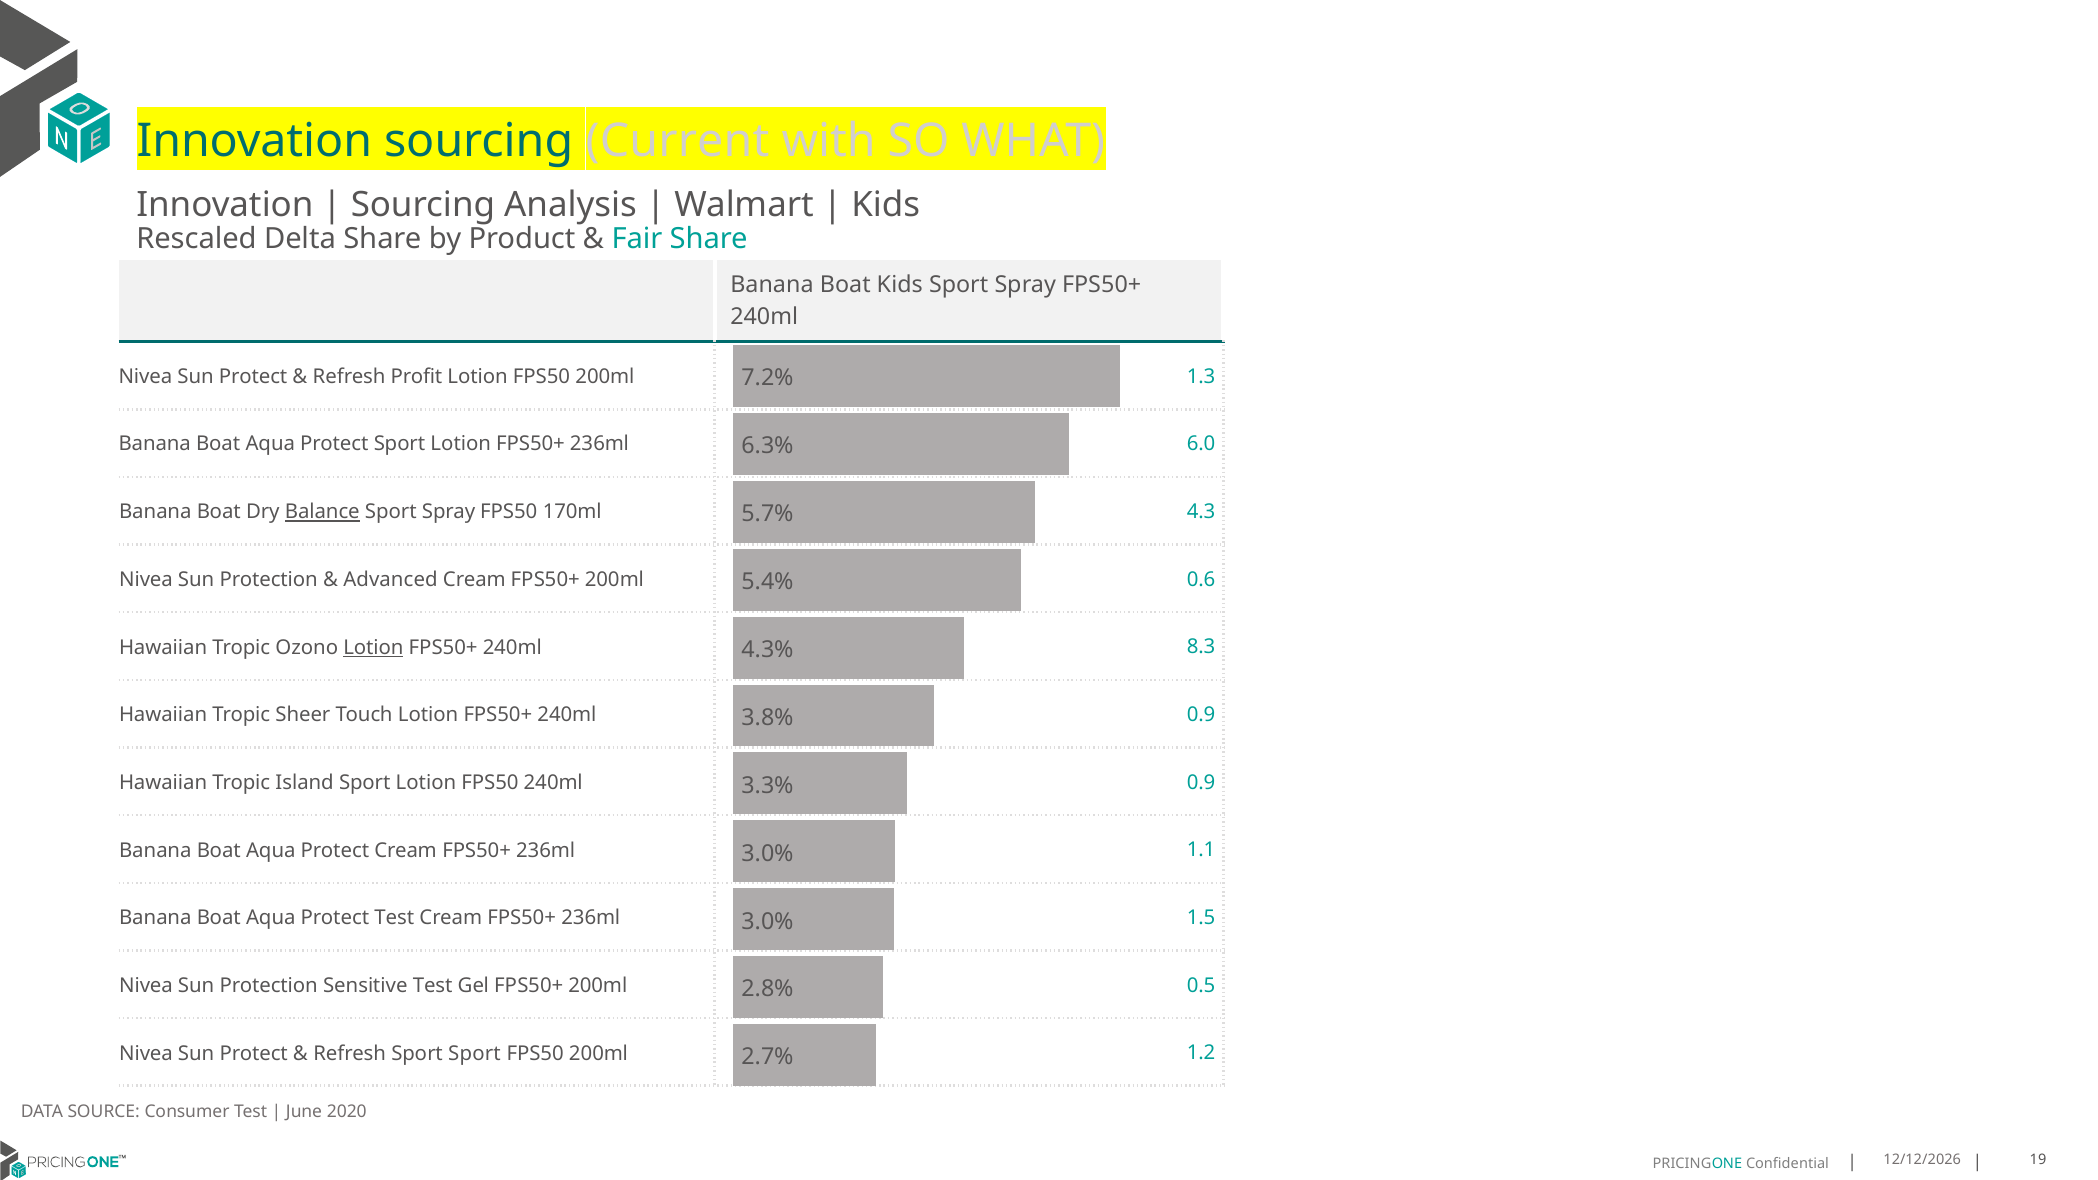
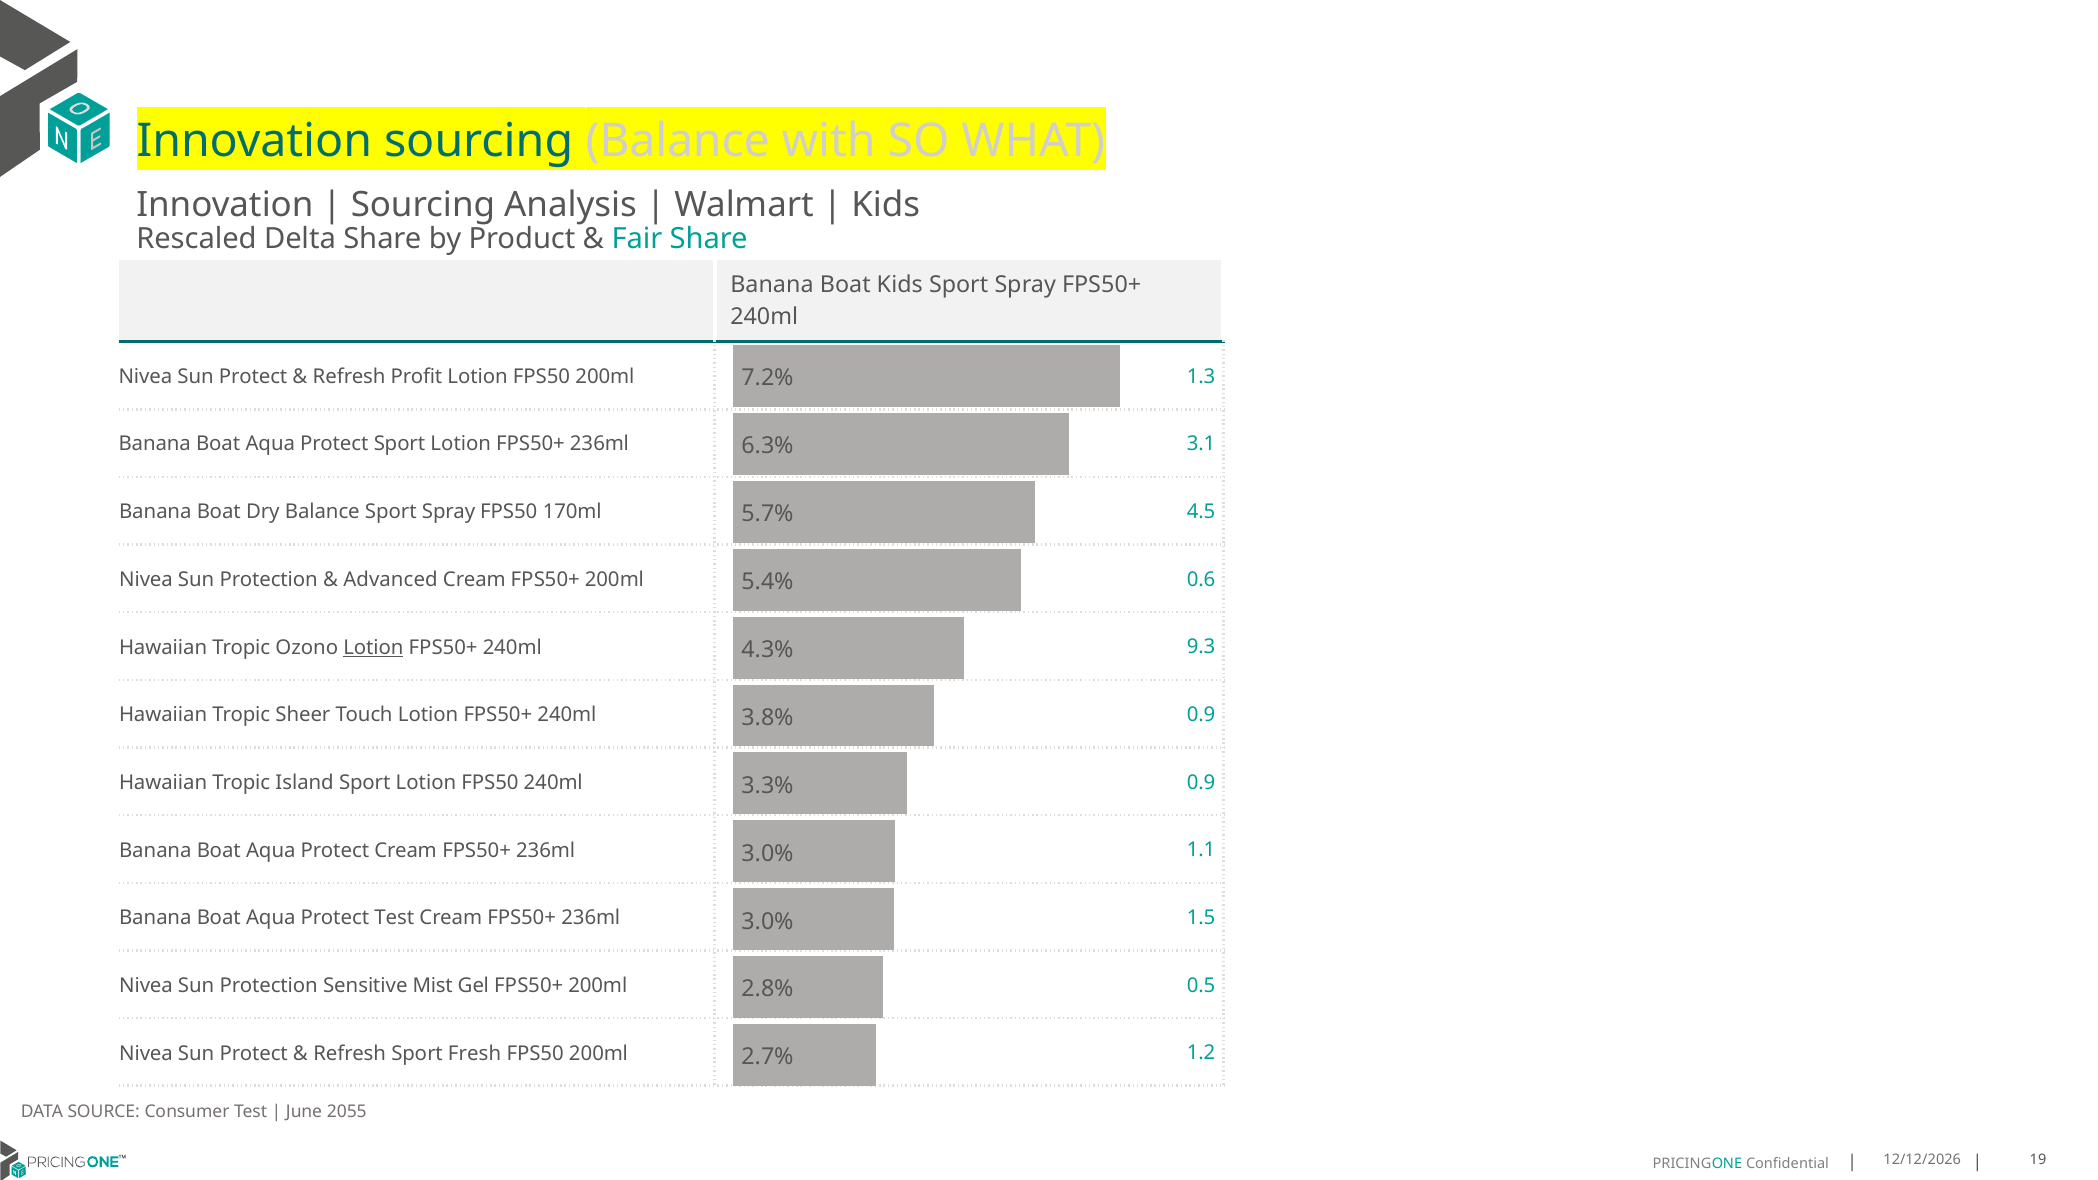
sourcing Current: Current -> Balance
6.0: 6.0 -> 3.1
Balance at (322, 512) underline: present -> none
4.3: 4.3 -> 4.5
8.3: 8.3 -> 9.3
Sensitive Test: Test -> Mist
Sport Sport: Sport -> Fresh
2020: 2020 -> 2055
